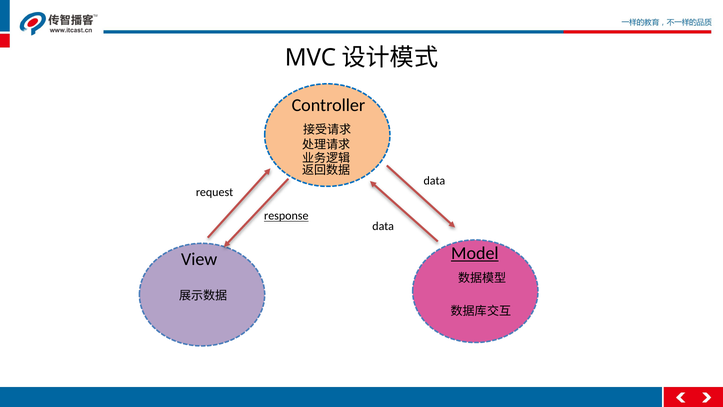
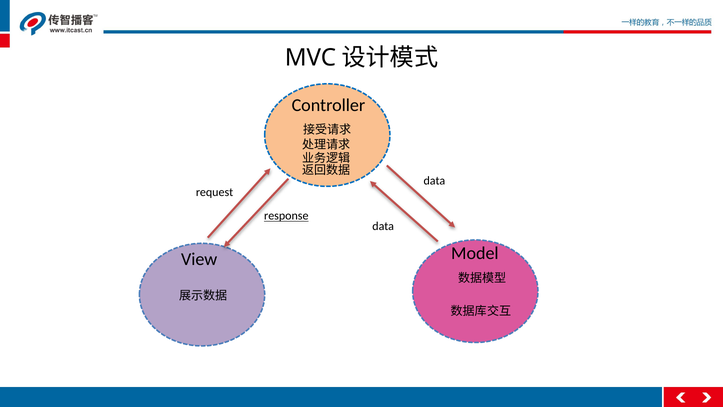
Model underline: present -> none
